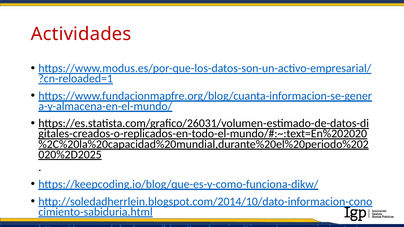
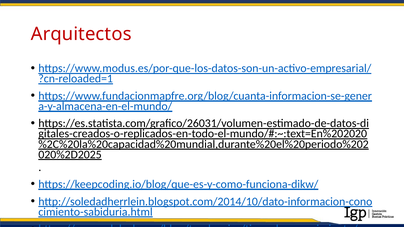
Actividades: Actividades -> Arquitectos
